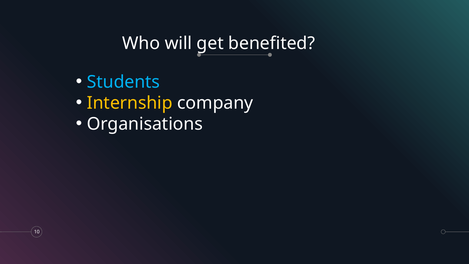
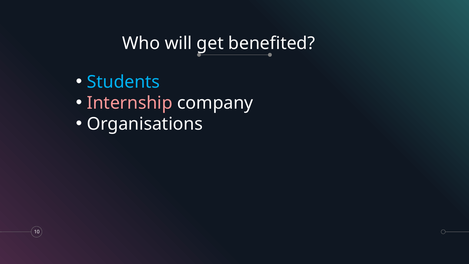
Internship colour: yellow -> pink
